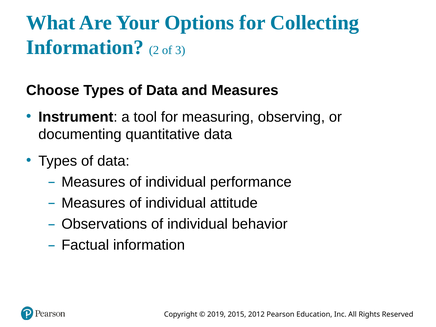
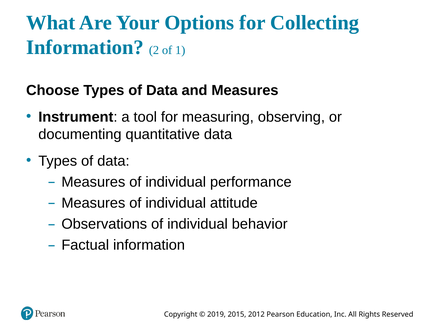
3: 3 -> 1
